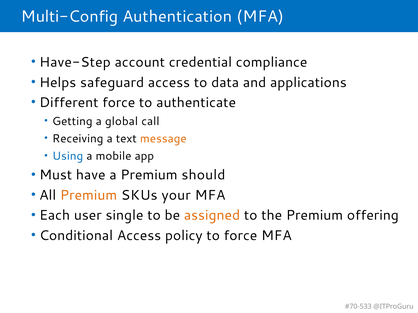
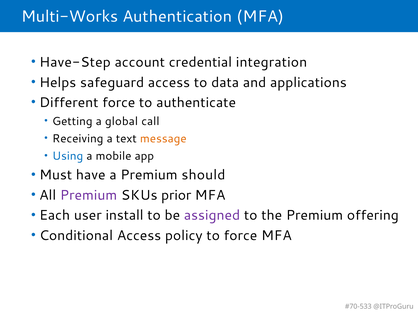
Multi-Config: Multi-Config -> Multi-Works
compliance: compliance -> integration
Premium at (89, 195) colour: orange -> purple
your: your -> prior
single: single -> install
assigned colour: orange -> purple
